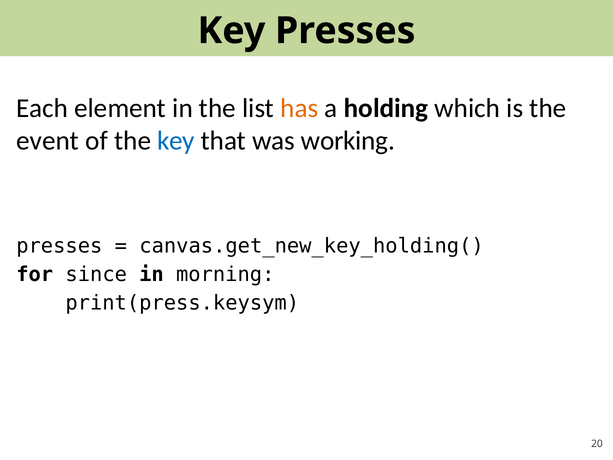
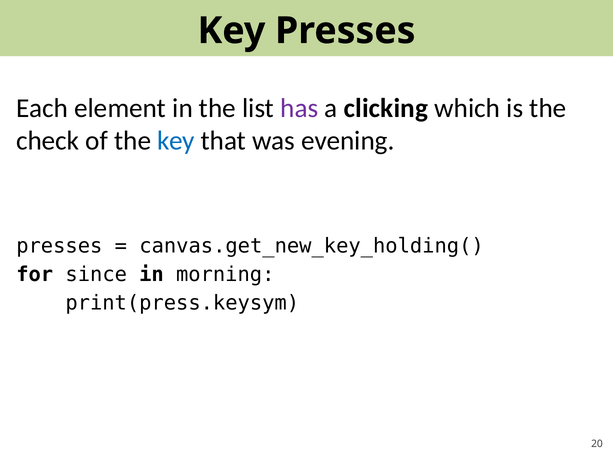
has colour: orange -> purple
holding: holding -> clicking
event: event -> check
working: working -> evening
